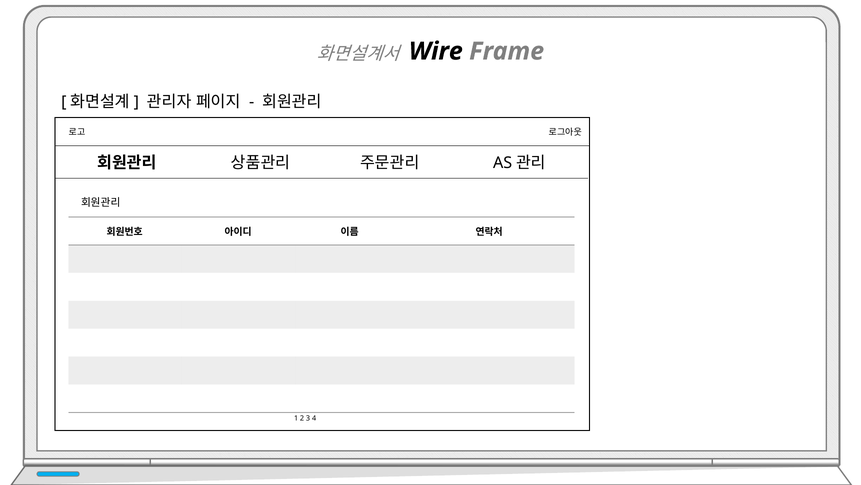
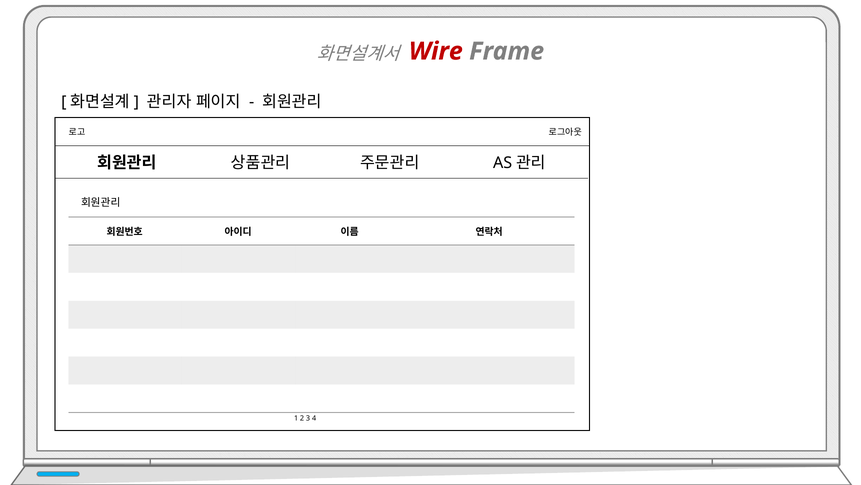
Wire colour: black -> red
